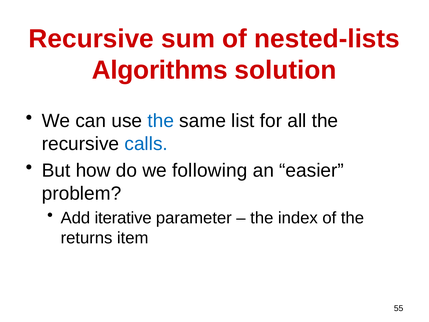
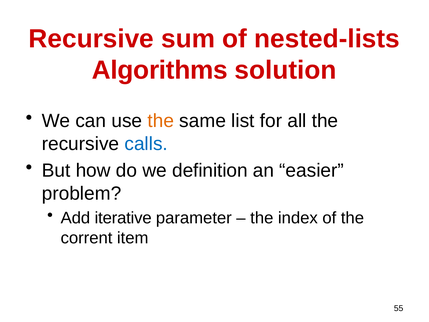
the at (161, 121) colour: blue -> orange
following: following -> definition
returns: returns -> corrent
